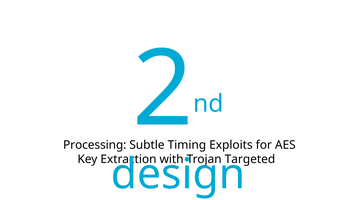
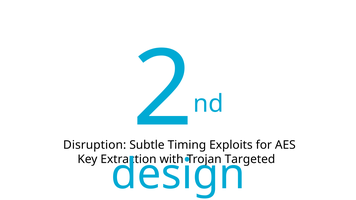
Processing: Processing -> Disruption
